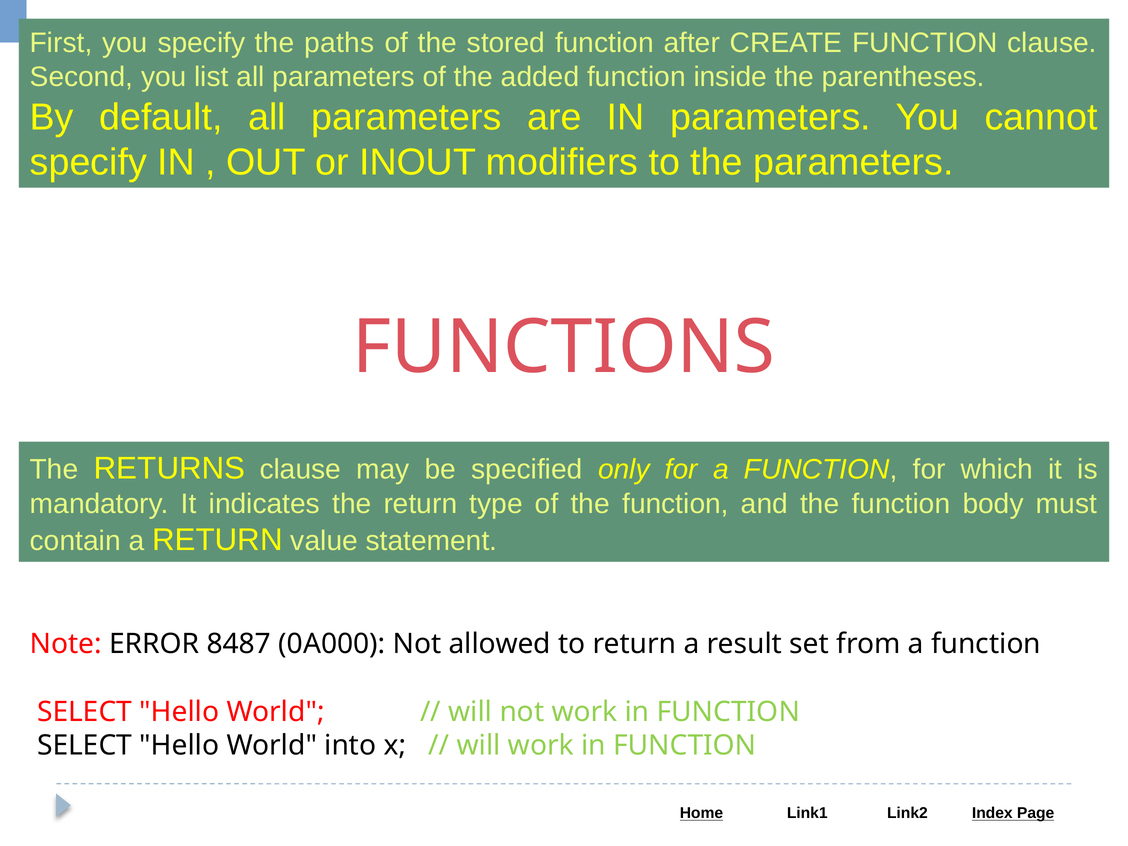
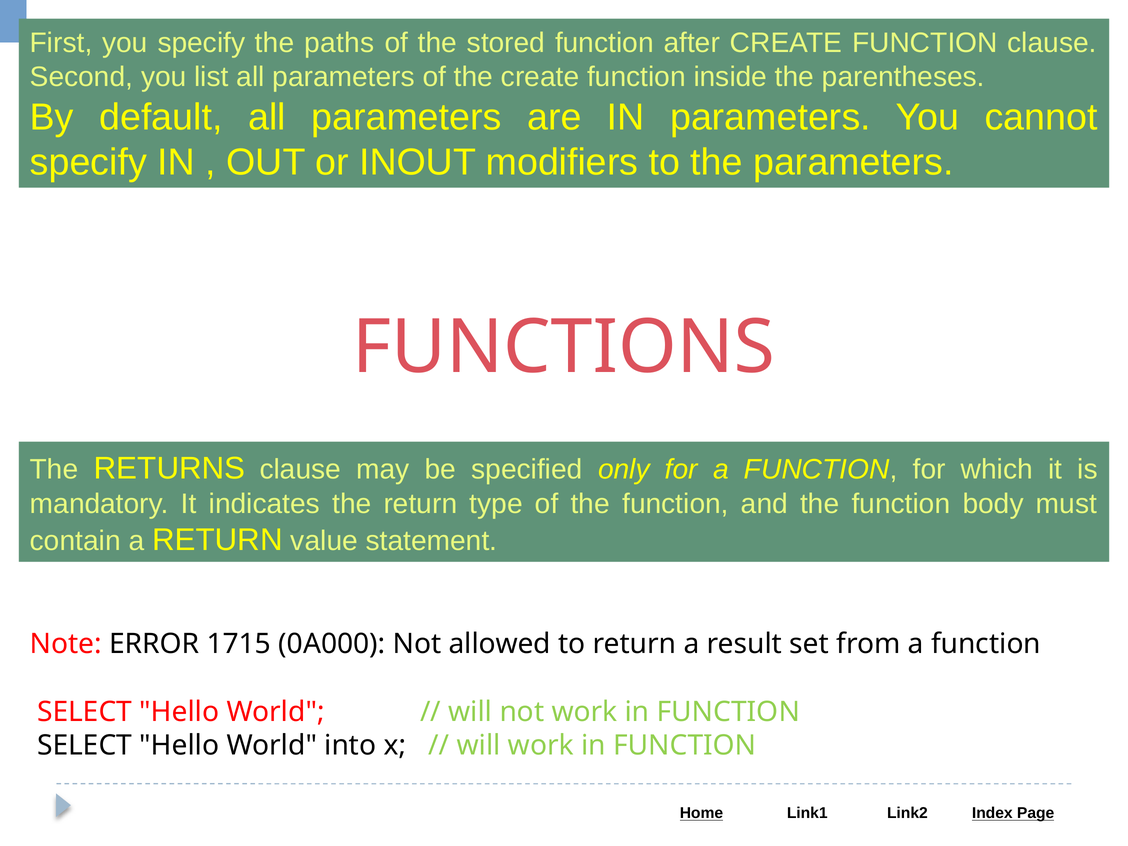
the added: added -> create
8487: 8487 -> 1715
